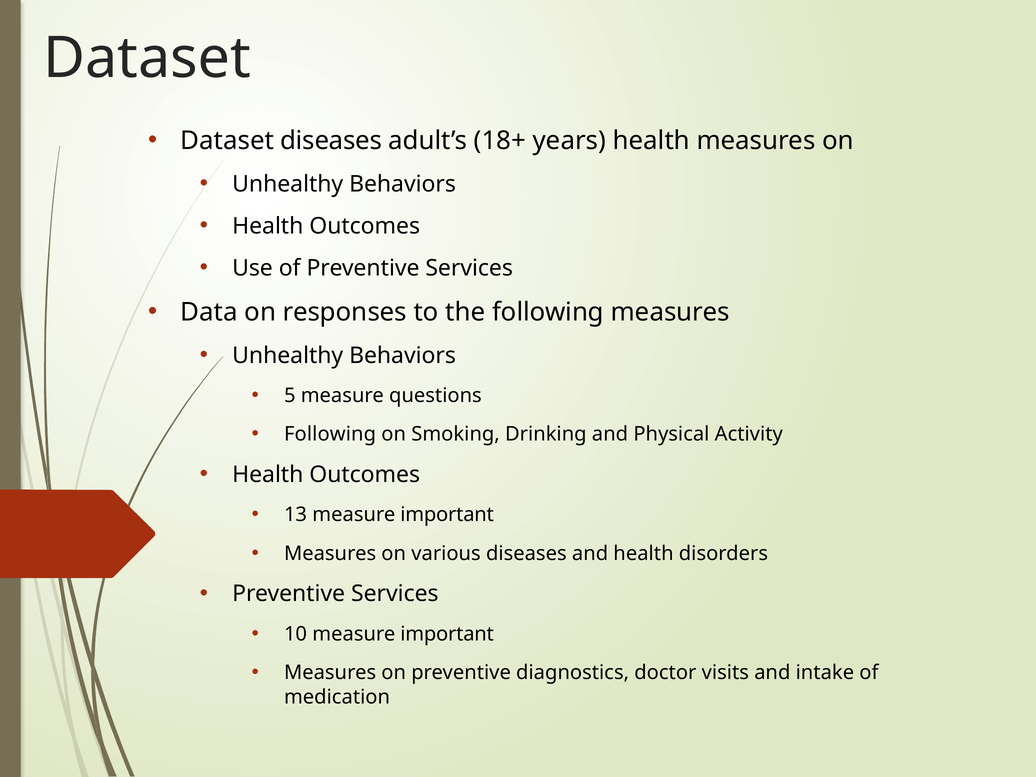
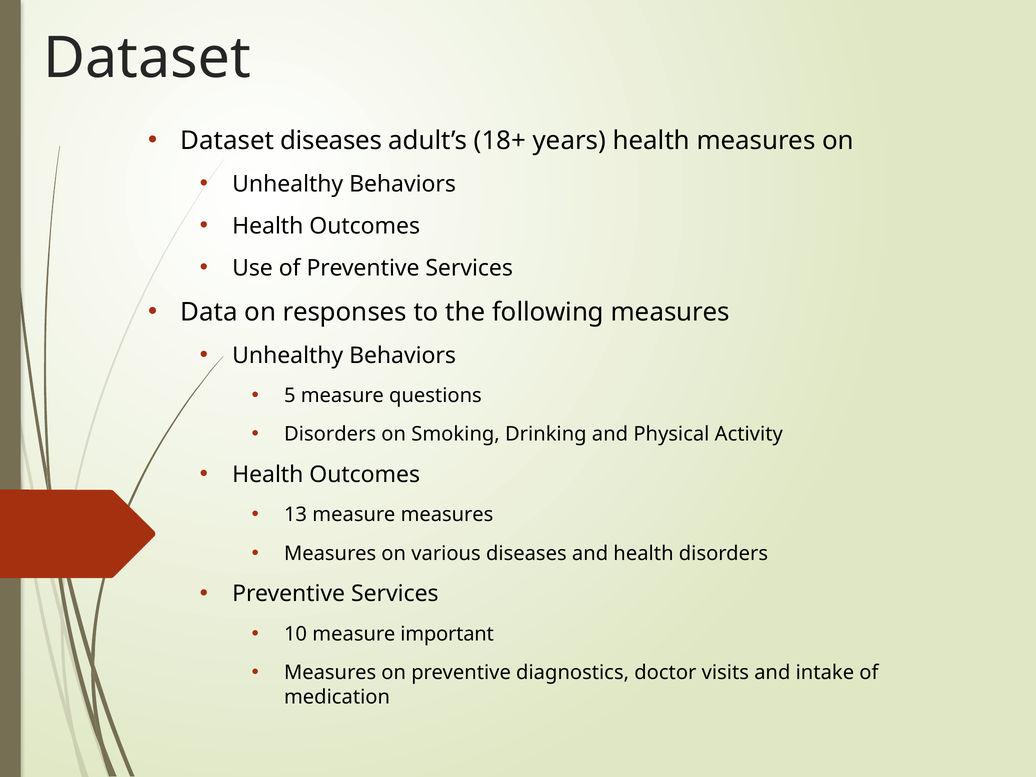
Following at (330, 434): Following -> Disorders
13 measure important: important -> measures
